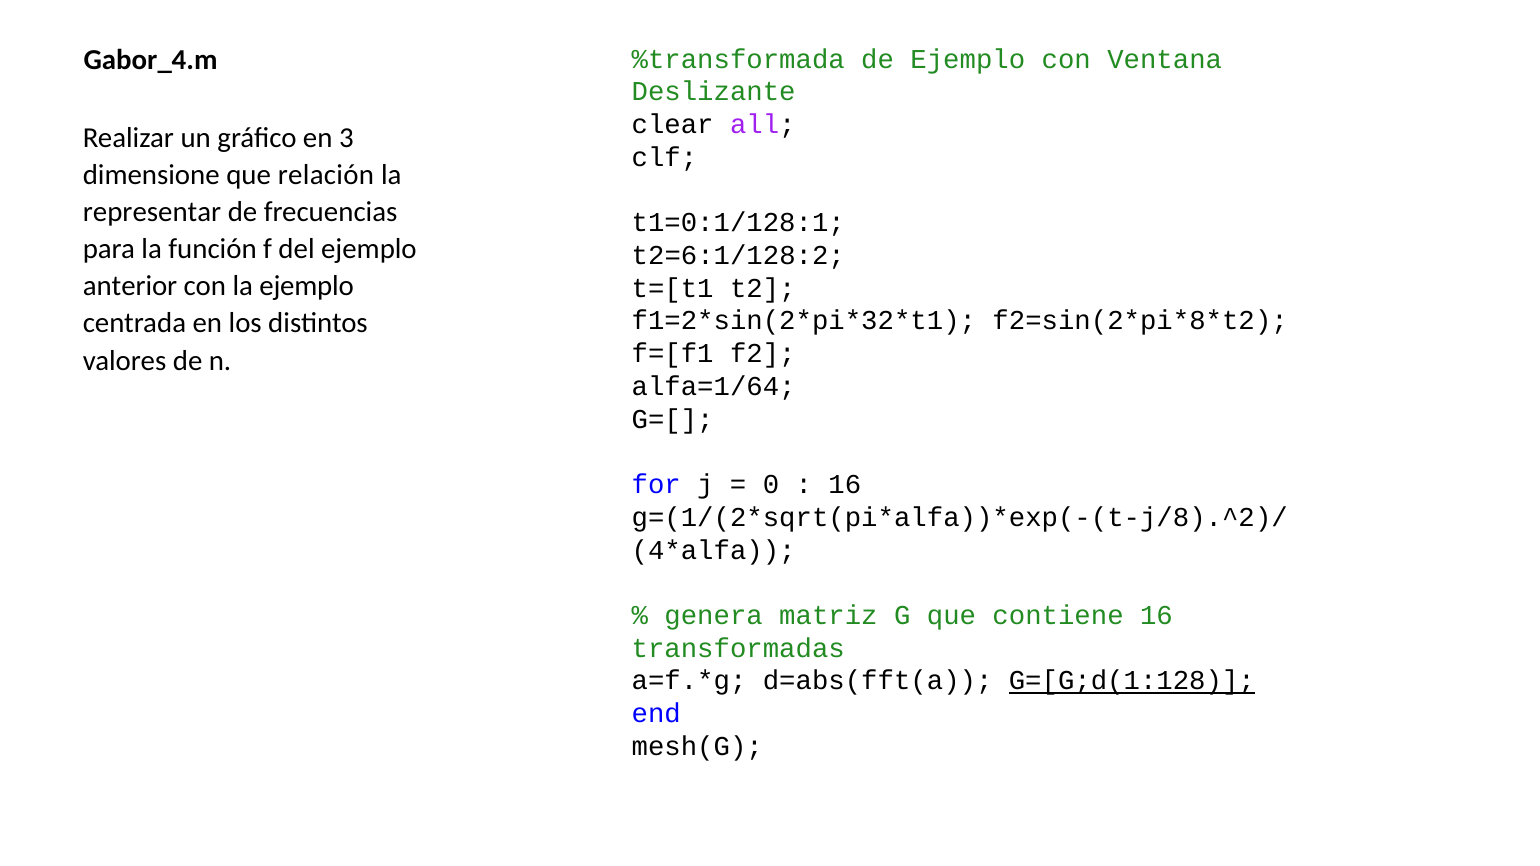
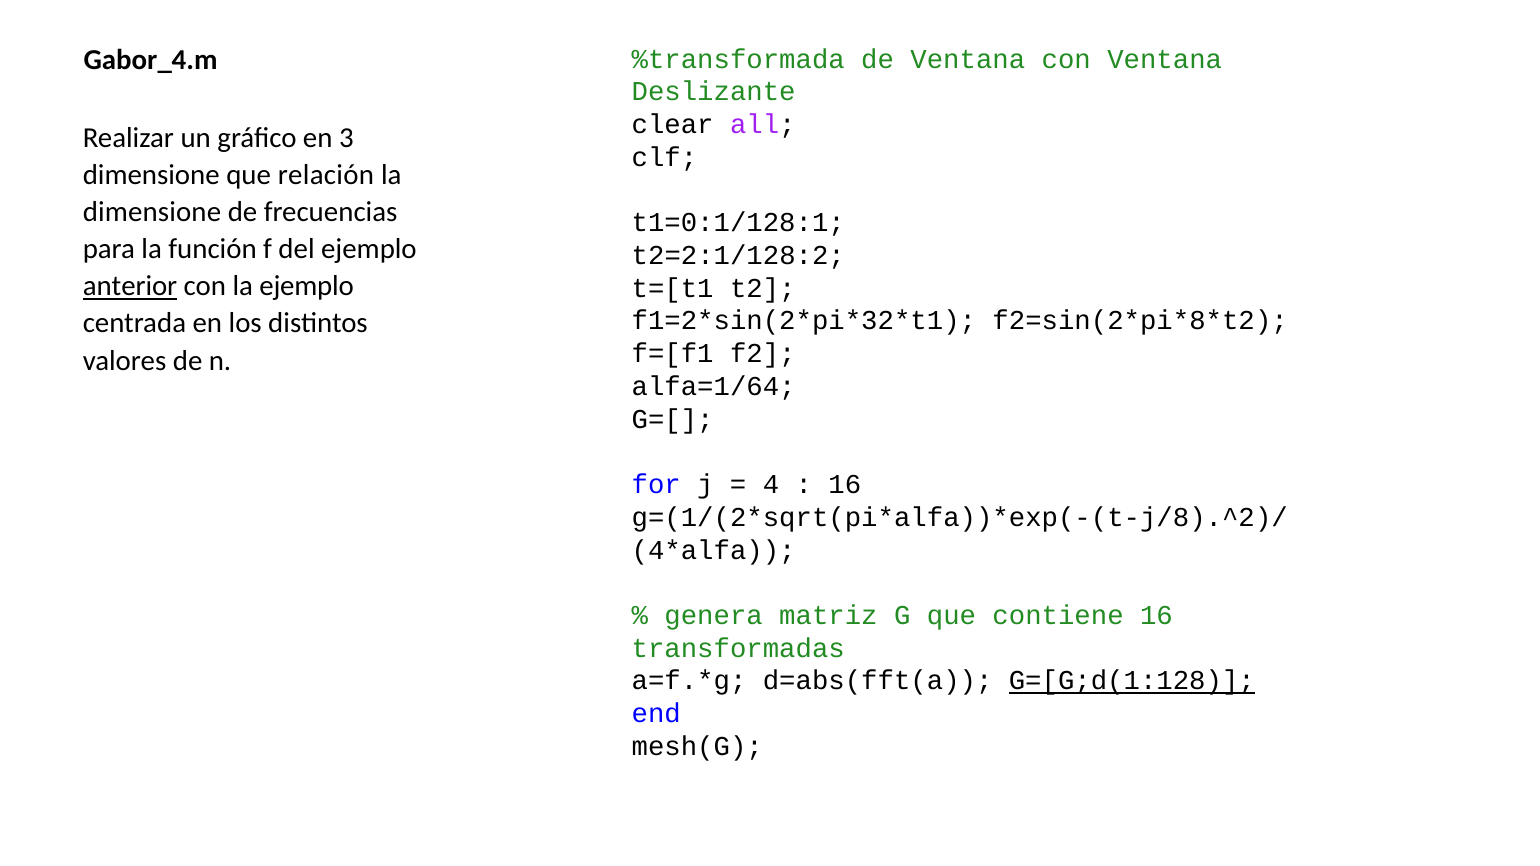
de Ejemplo: Ejemplo -> Ventana
representar at (152, 212): representar -> dimensione
t2=6:1/128:2: t2=6:1/128:2 -> t2=2:1/128:2
anterior underline: none -> present
0: 0 -> 4
